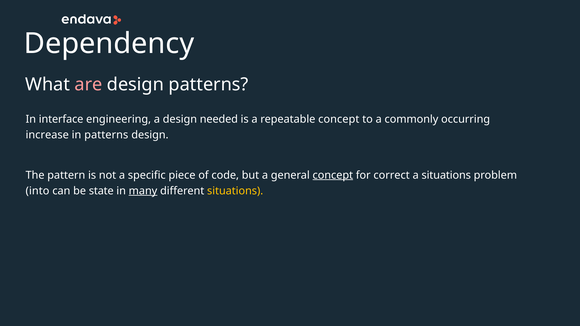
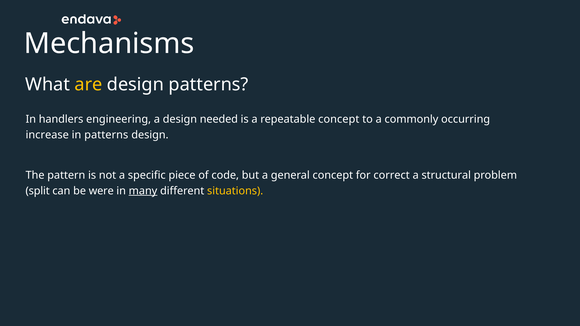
Dependency: Dependency -> Mechanisms
are colour: pink -> yellow
interface: interface -> handlers
concept at (333, 175) underline: present -> none
a situations: situations -> structural
into: into -> split
state: state -> were
